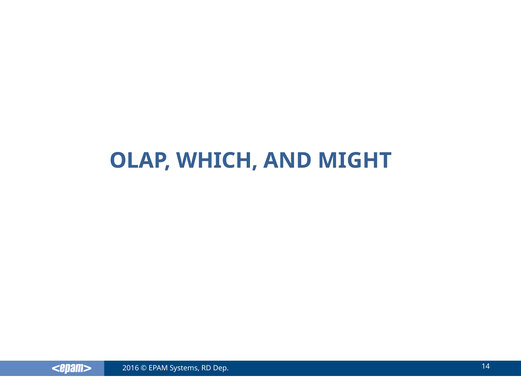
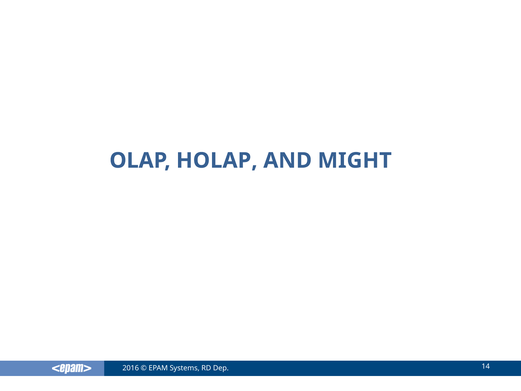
WHICH: WHICH -> HOLAP
